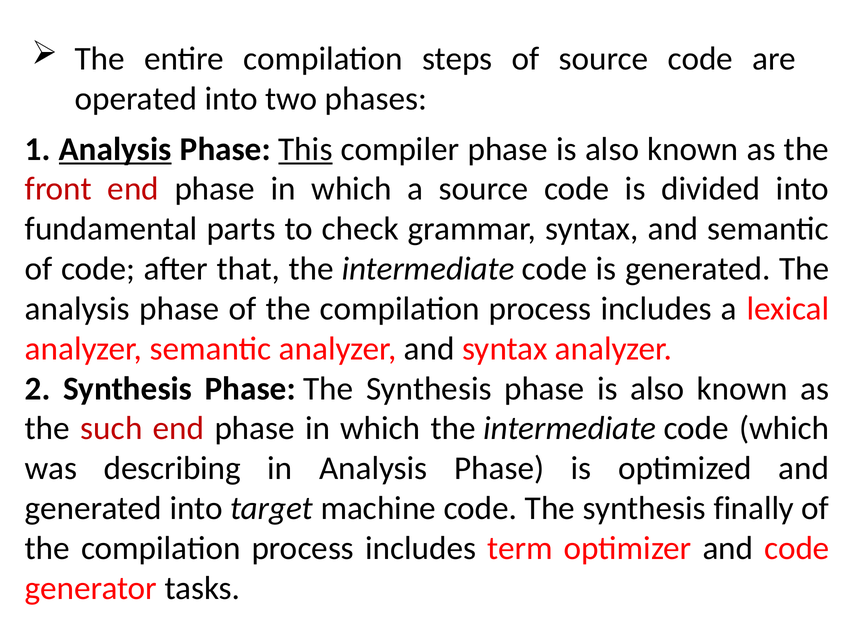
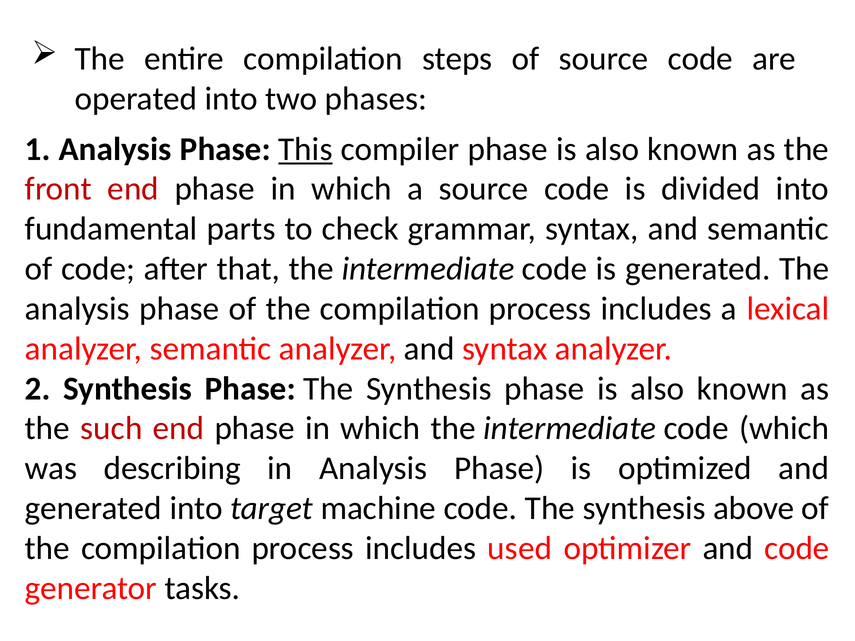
Analysis at (115, 149) underline: present -> none
finally: finally -> above
term: term -> used
